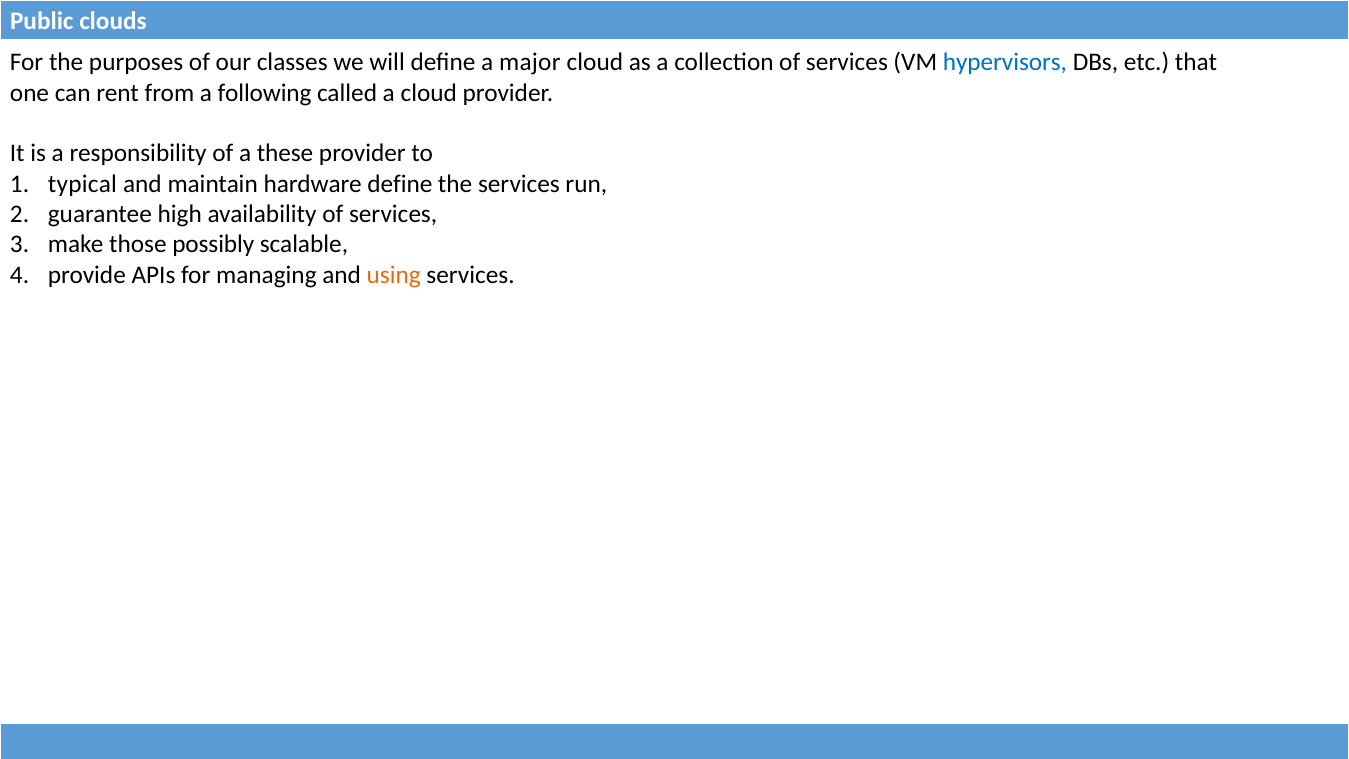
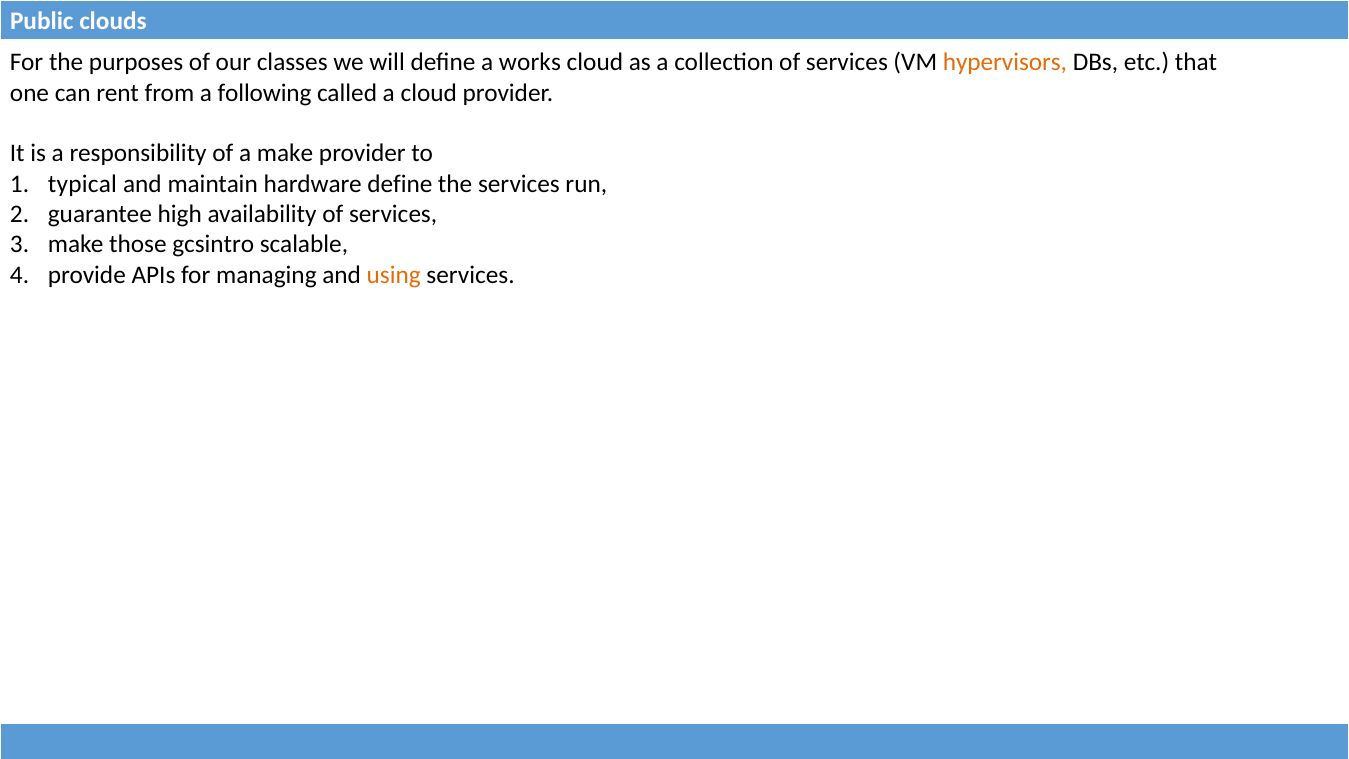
major: major -> works
hypervisors colour: blue -> orange
a these: these -> make
possibly: possibly -> gcsintro
